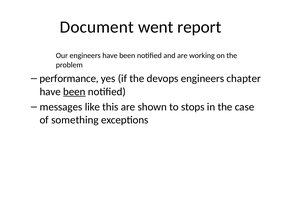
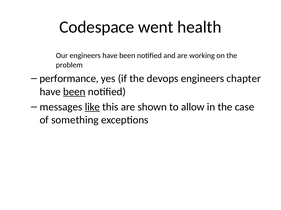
Document: Document -> Codespace
report: report -> health
like underline: none -> present
stops: stops -> allow
